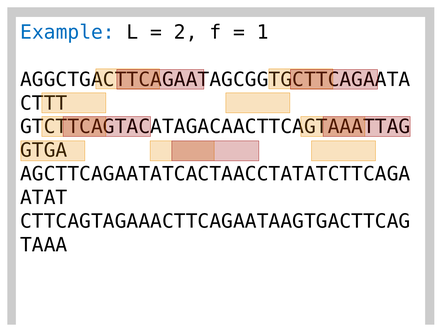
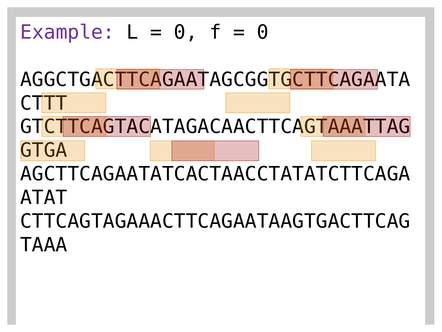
Example colour: blue -> purple
2 at (186, 32): 2 -> 0
1 at (263, 32): 1 -> 0
